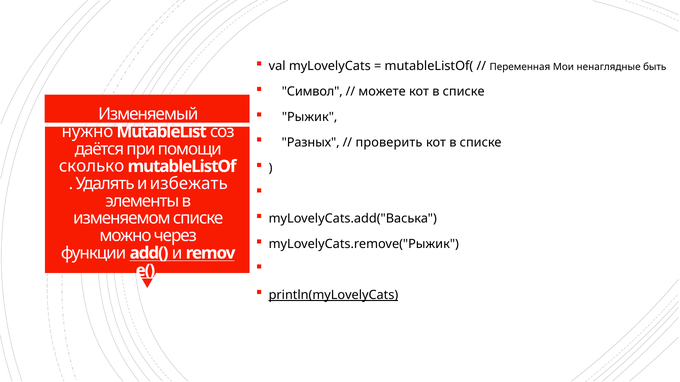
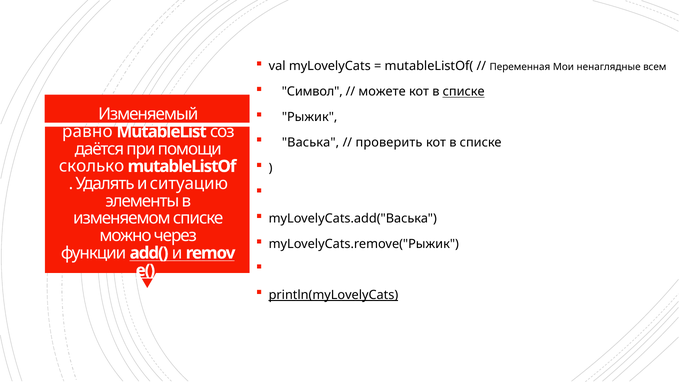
быть: быть -> всем
списке at (464, 92) underline: none -> present
нужно: нужно -> равно
Разных: Разных -> Васька
избежать: избежать -> ситуацию
